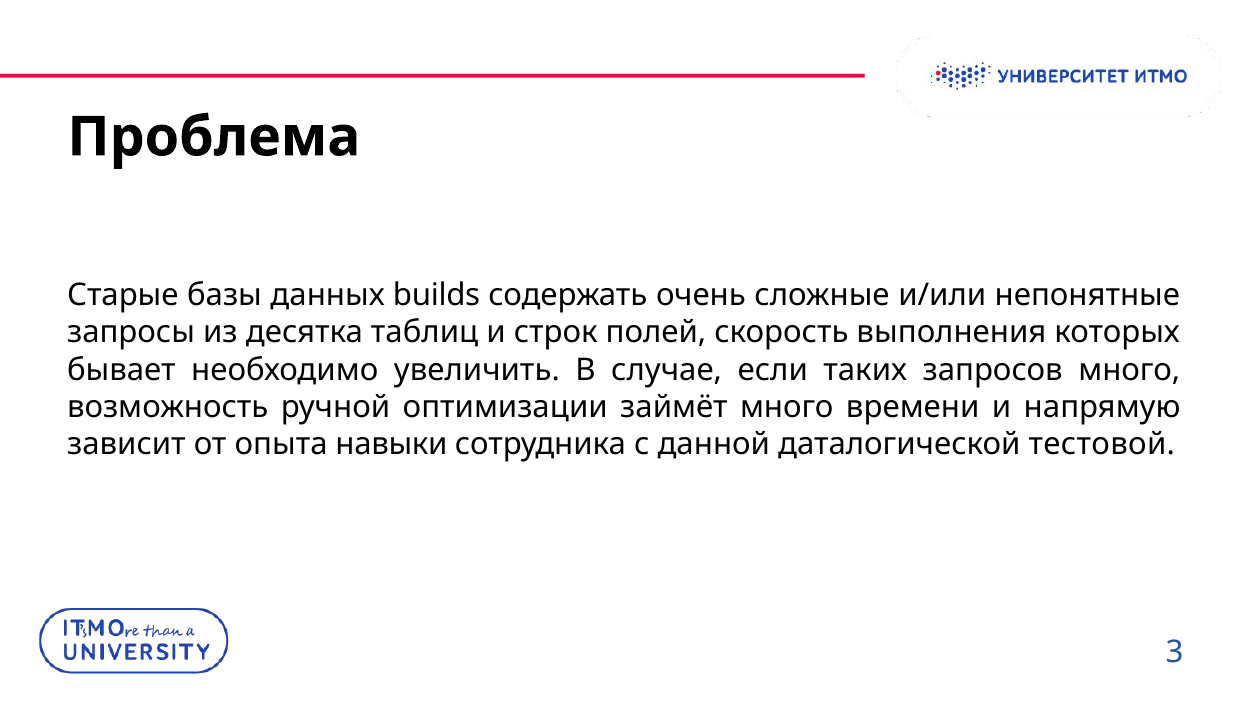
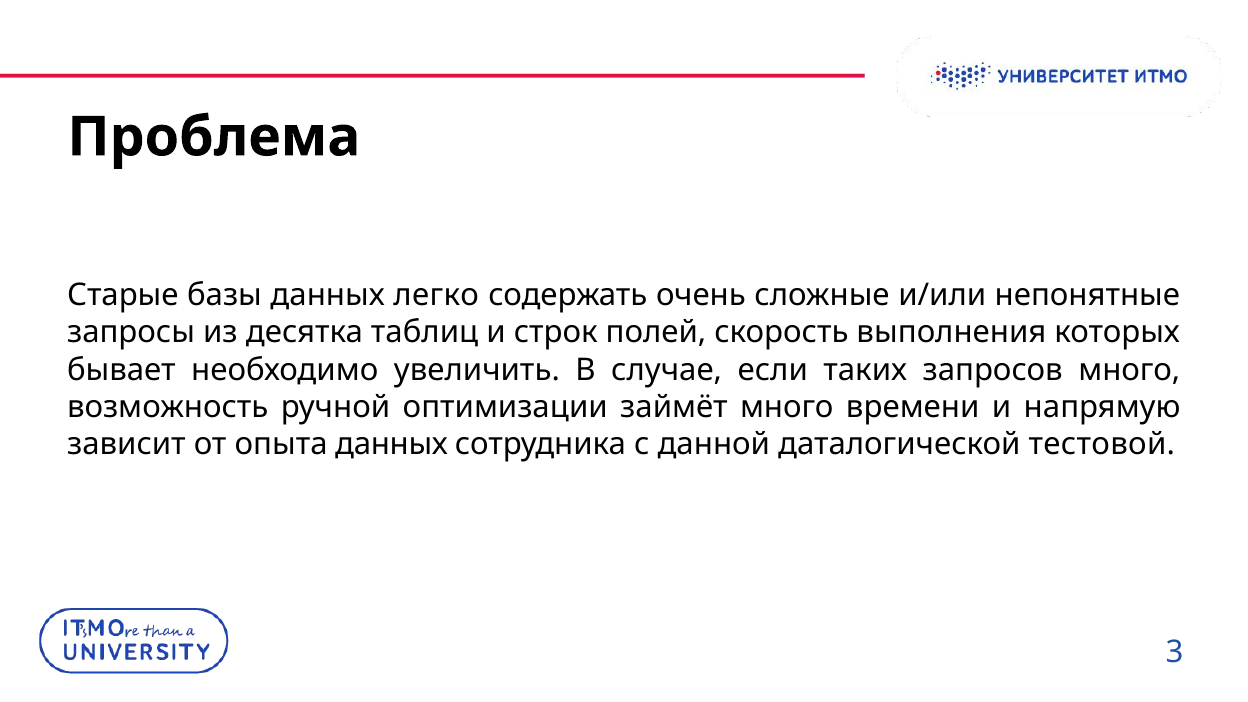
builds: builds -> легко
опыта навыки: навыки -> данных
